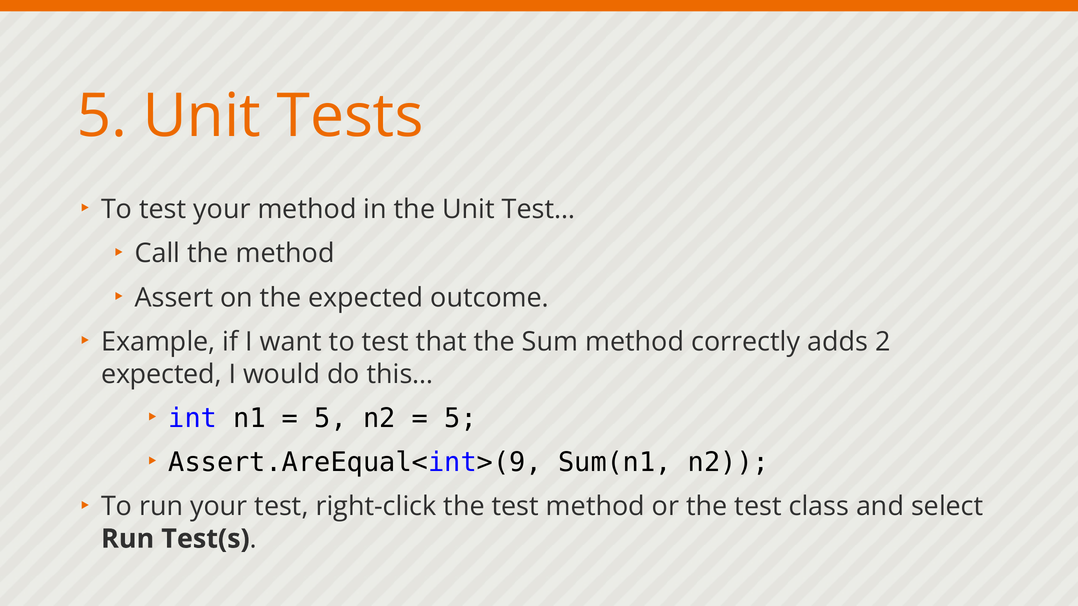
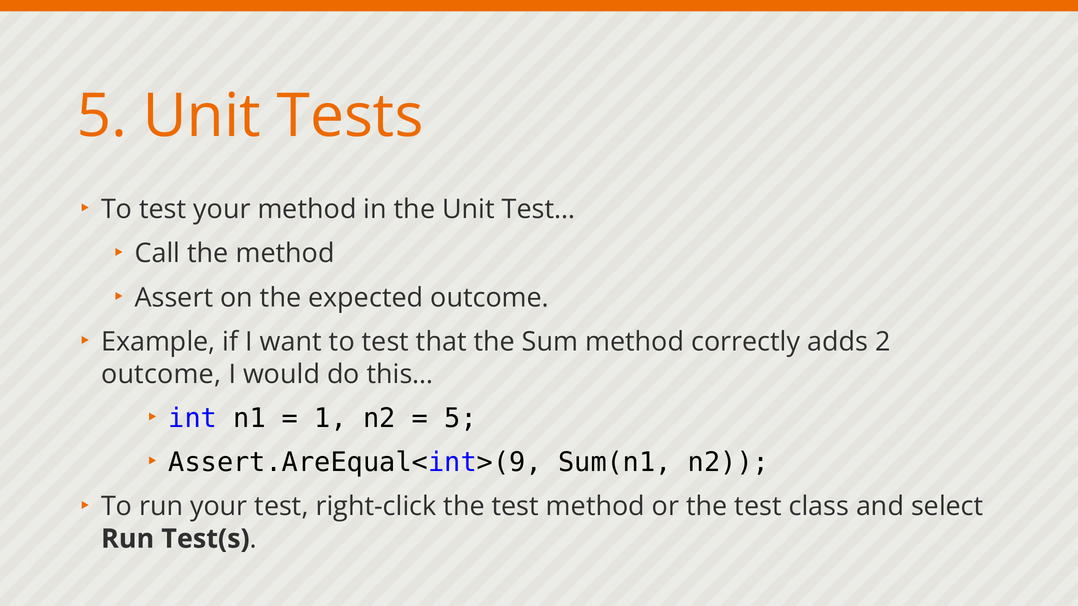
expected at (161, 374): expected -> outcome
5 at (331, 419): 5 -> 1
